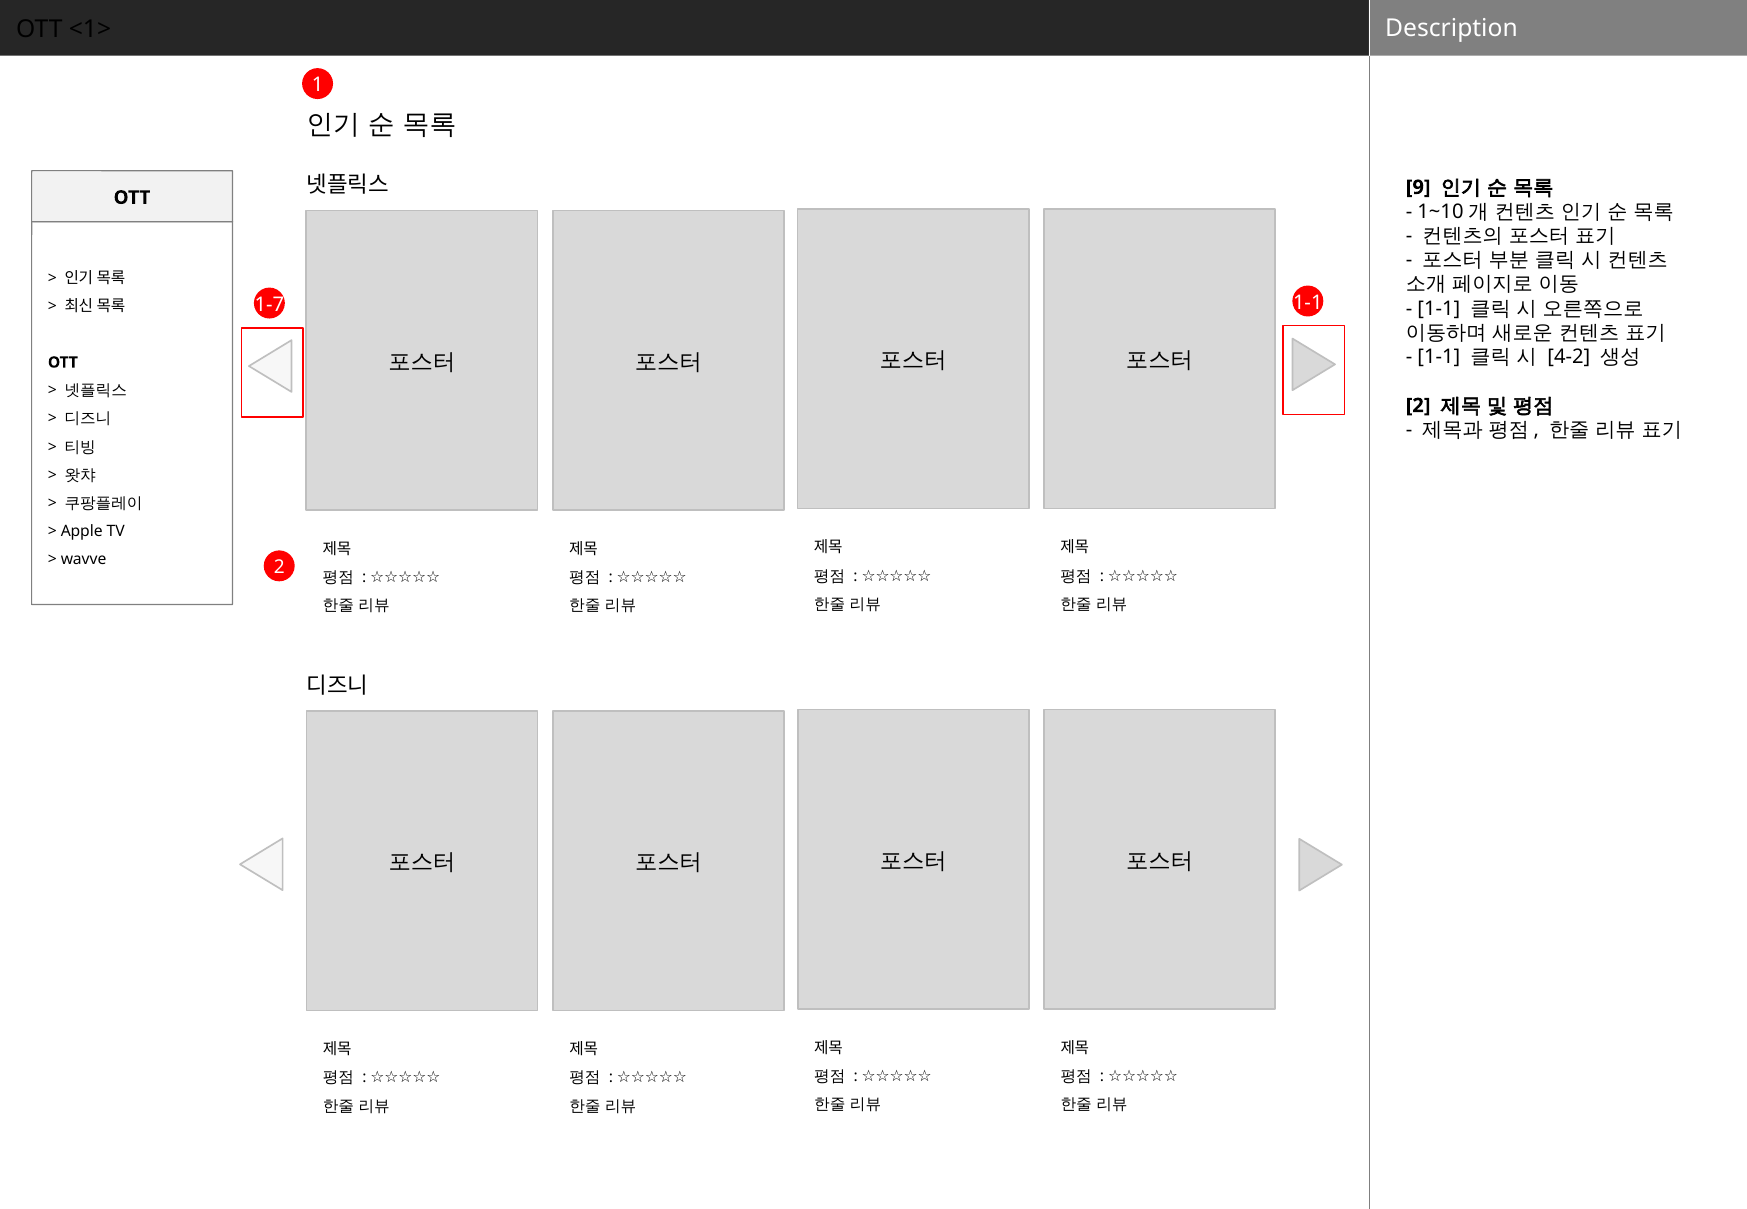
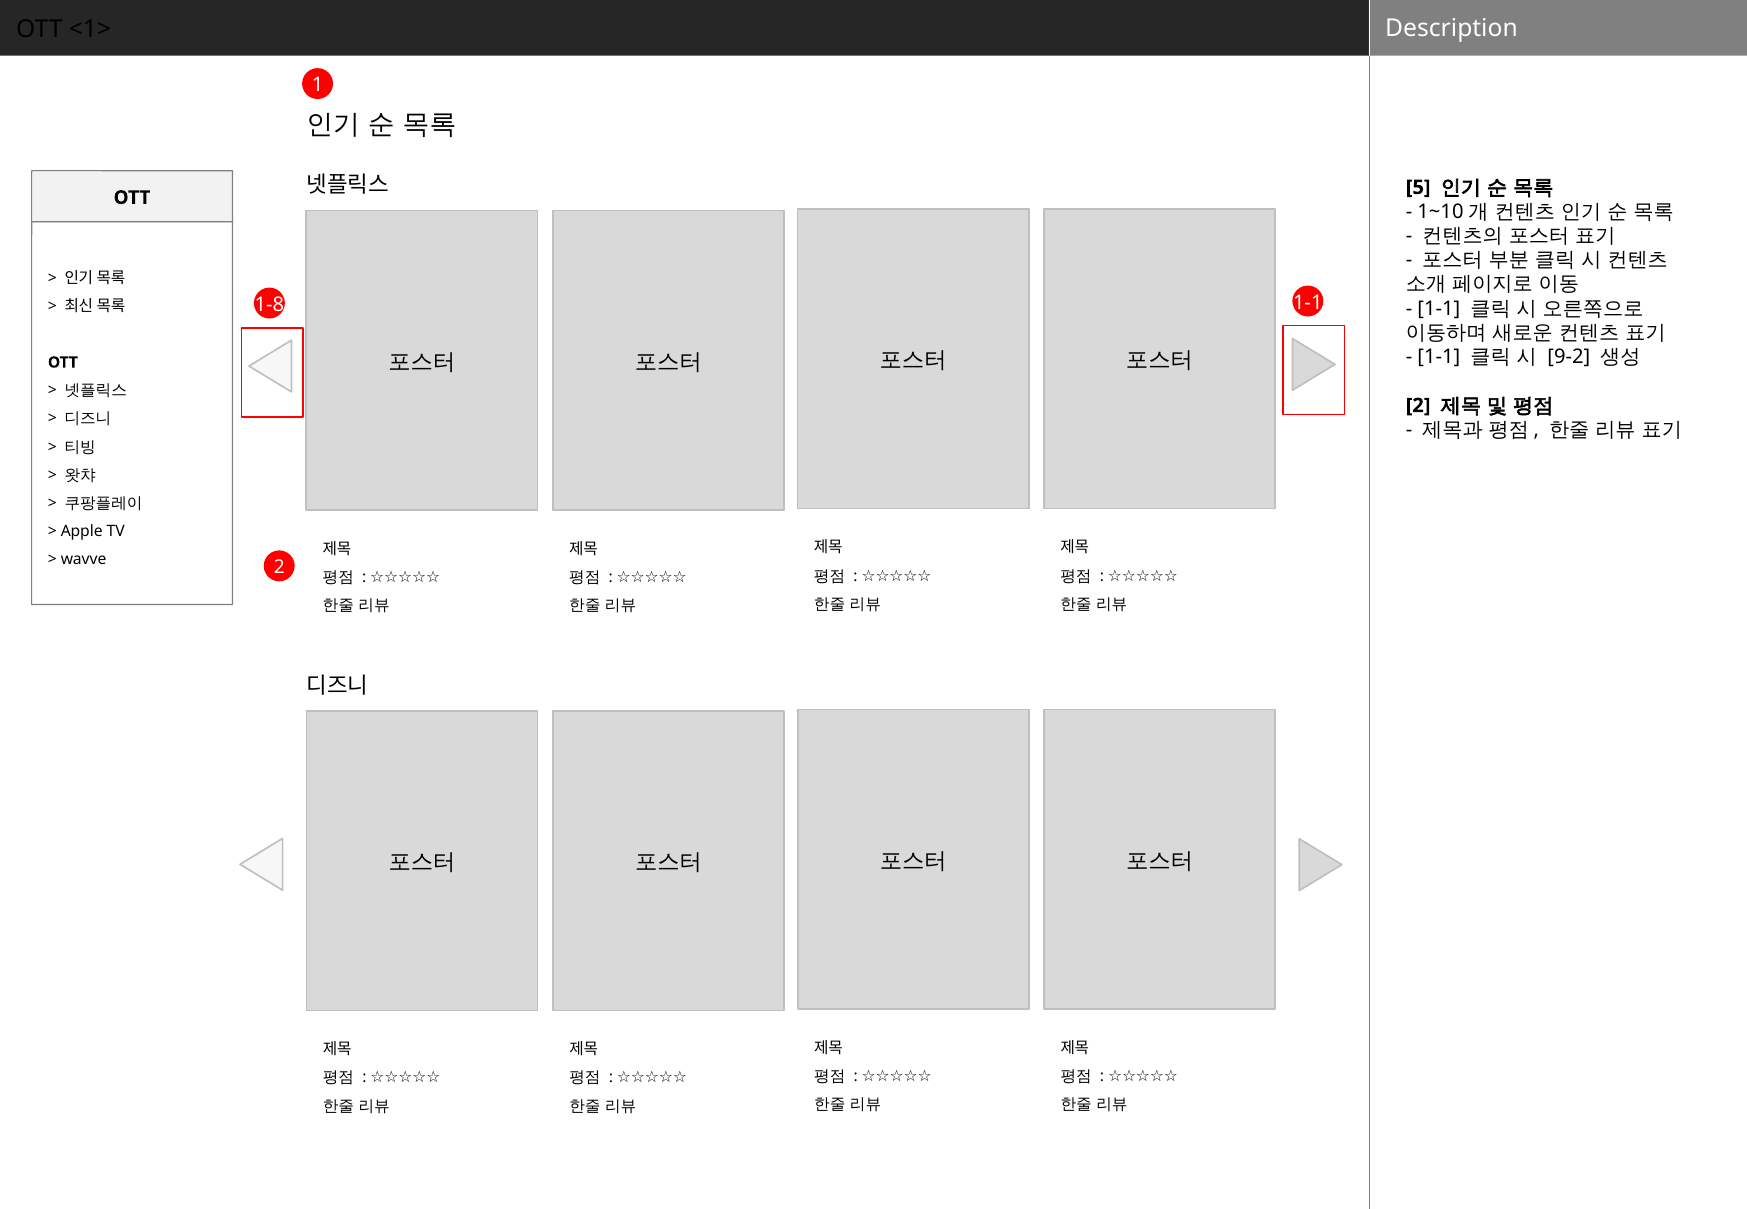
9: 9 -> 5
1-7: 1-7 -> 1-8
4-2: 4-2 -> 9-2
